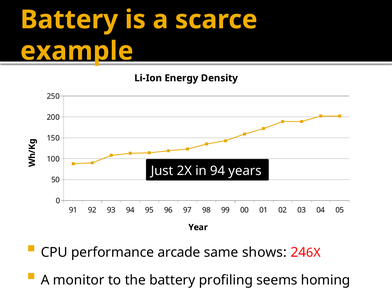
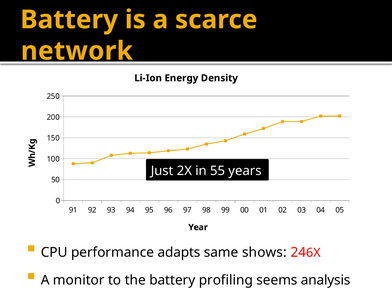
example: example -> network
in 94: 94 -> 55
arcade: arcade -> adapts
homing: homing -> analysis
